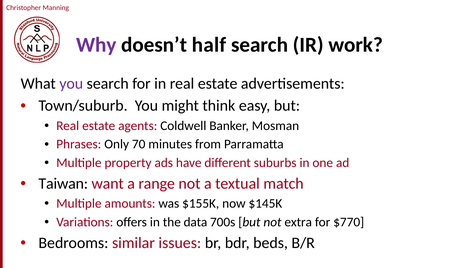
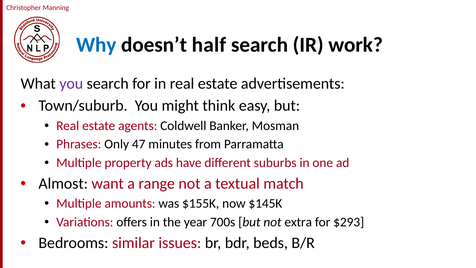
Why colour: purple -> blue
70: 70 -> 47
Taiwan: Taiwan -> Almost
data: data -> year
$770: $770 -> $293
